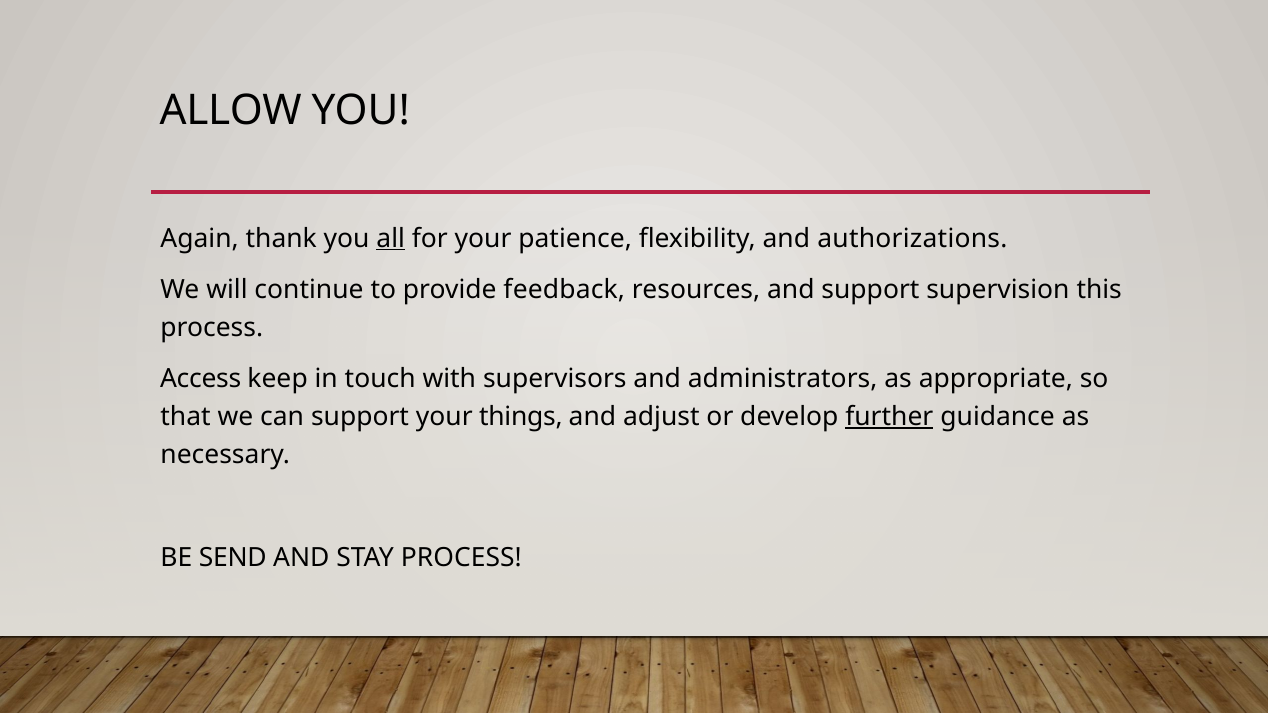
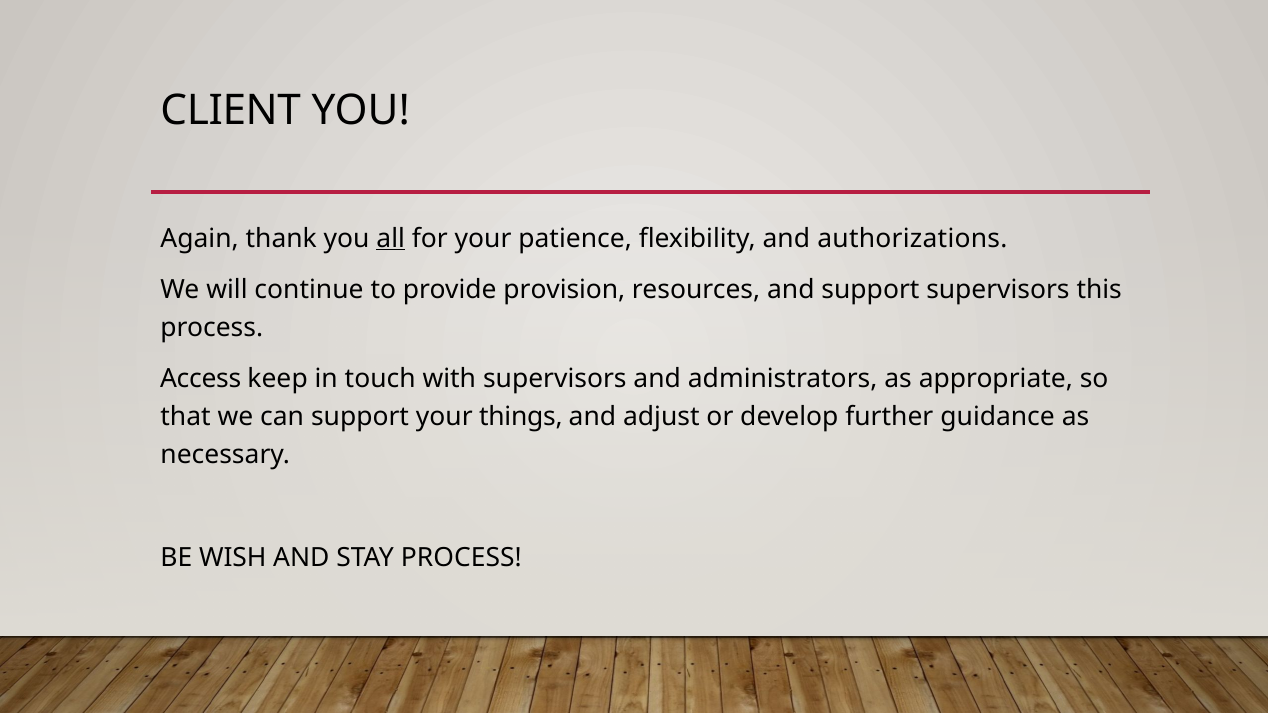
ALLOW: ALLOW -> CLIENT
feedback: feedback -> provision
support supervision: supervision -> supervisors
further underline: present -> none
SEND: SEND -> WISH
